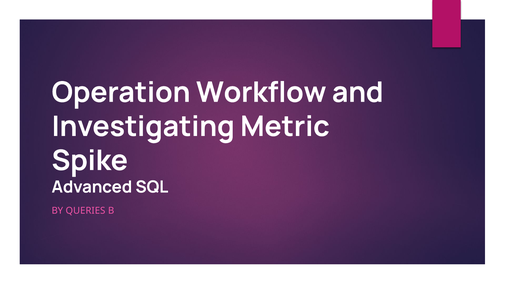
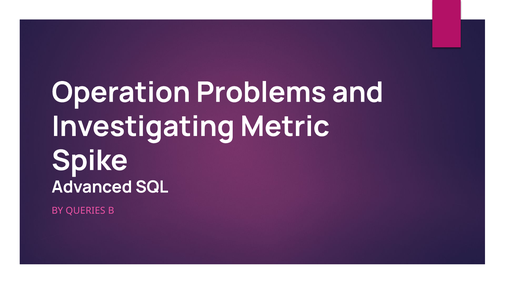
Workflow: Workflow -> Problems
